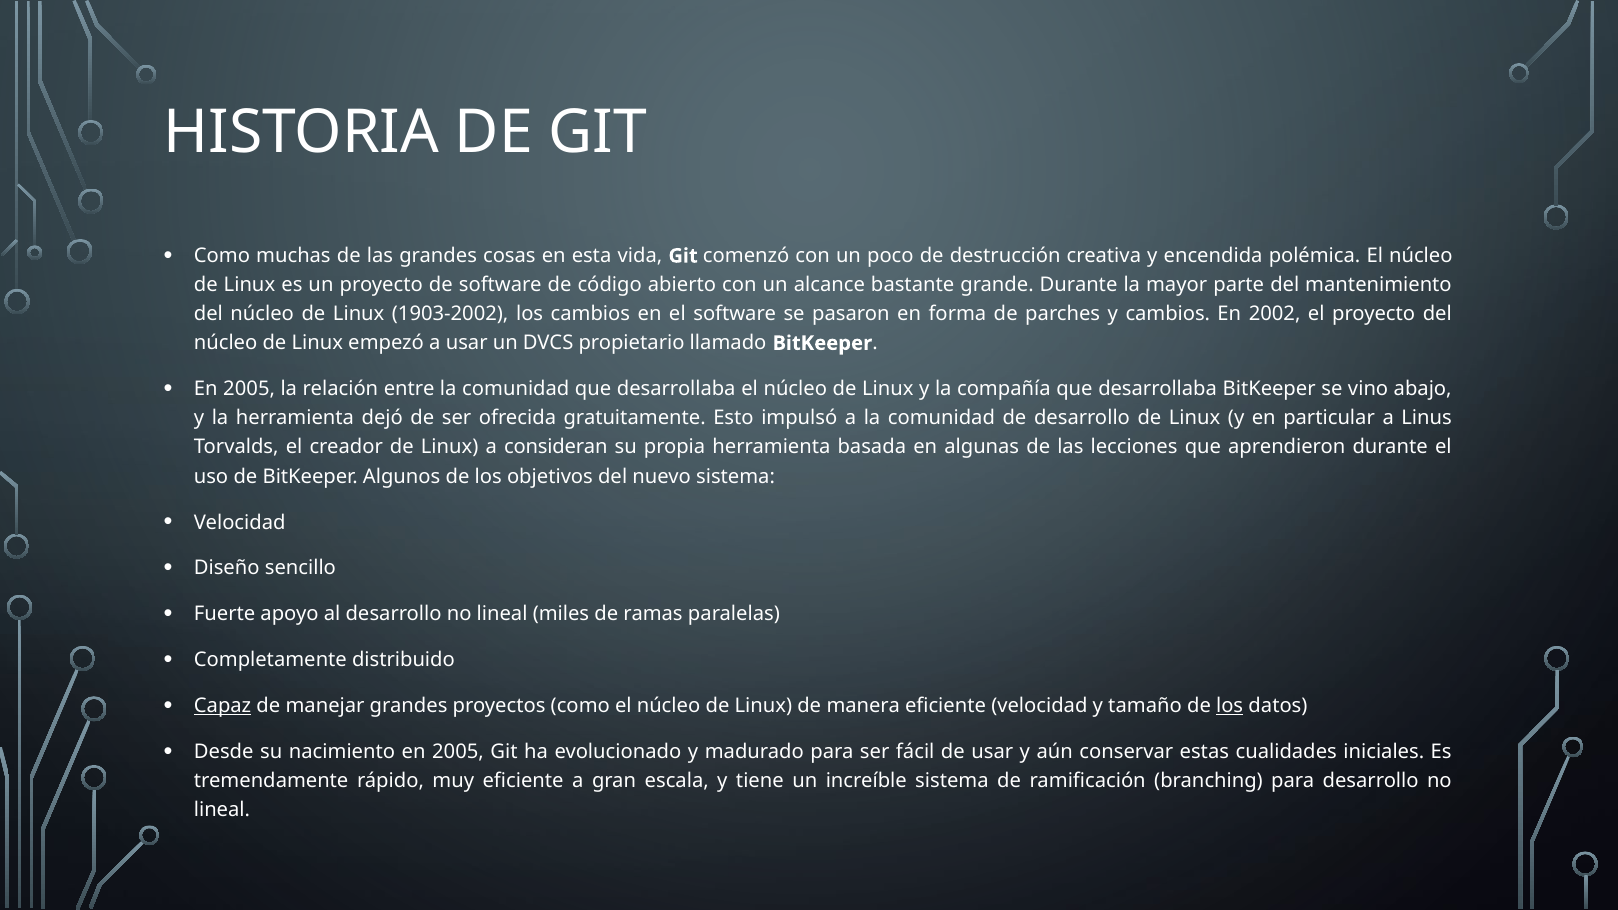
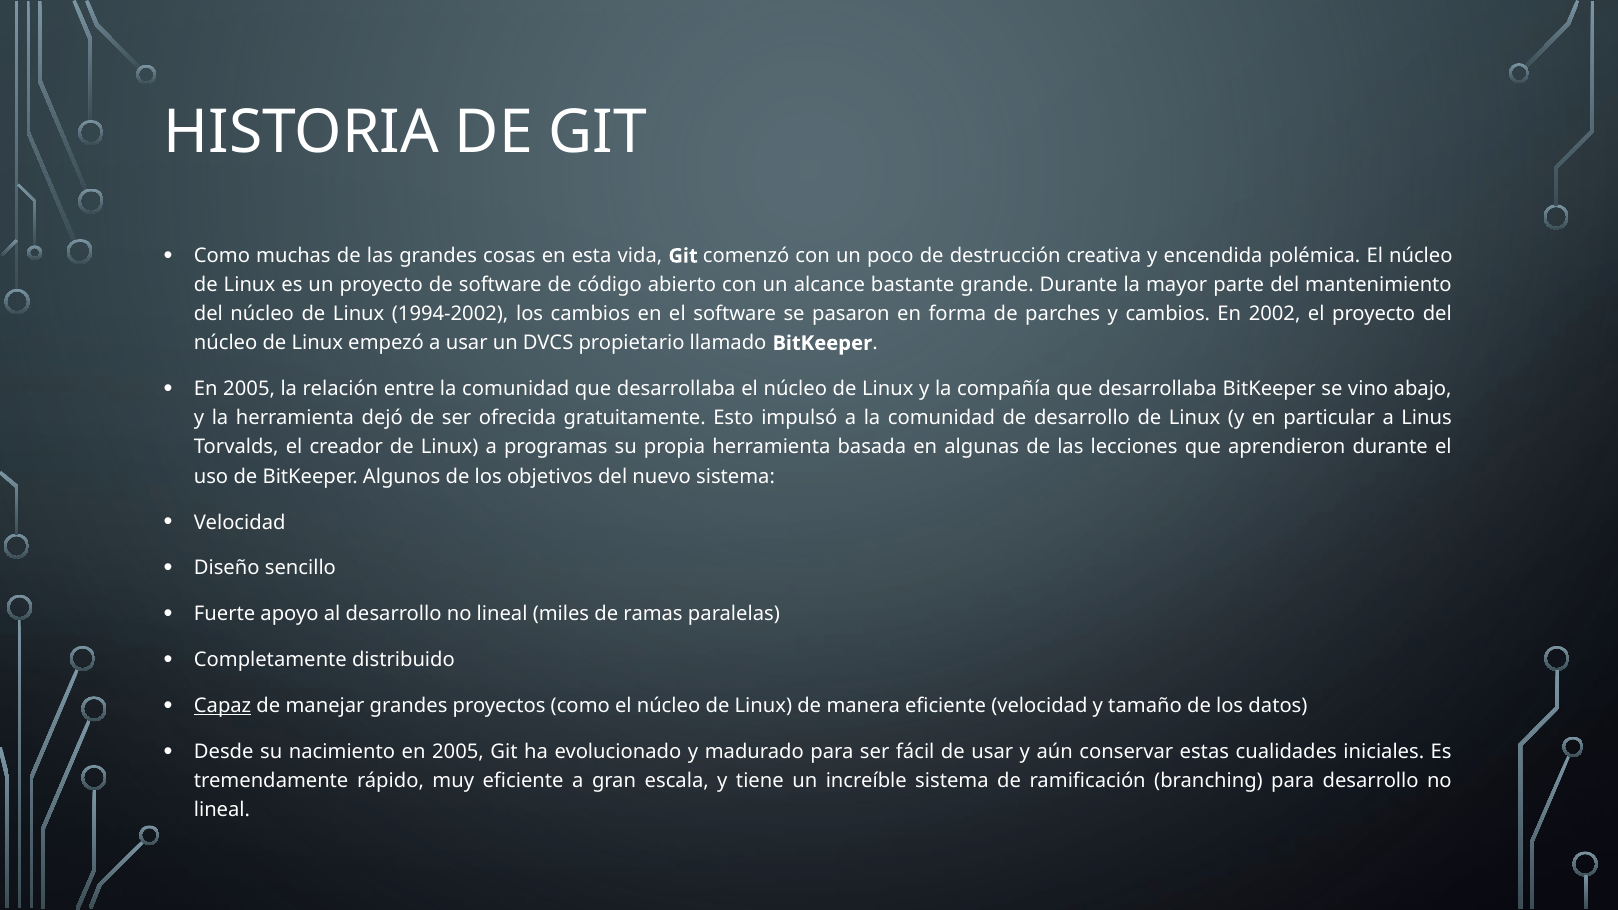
1903-2002: 1903-2002 -> 1994-2002
consideran: consideran -> programas
los at (1230, 706) underline: present -> none
